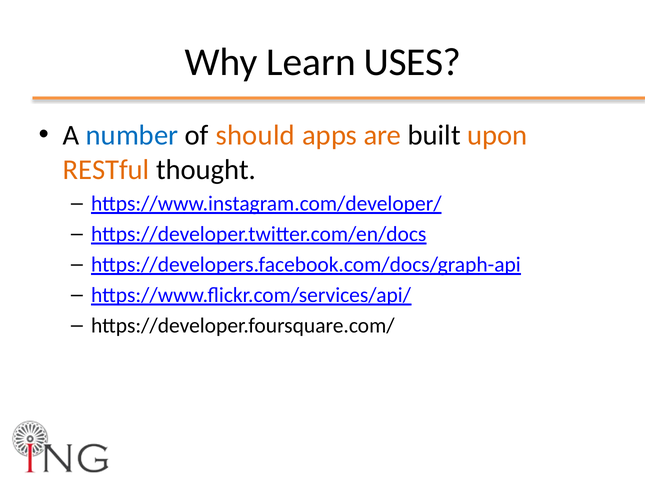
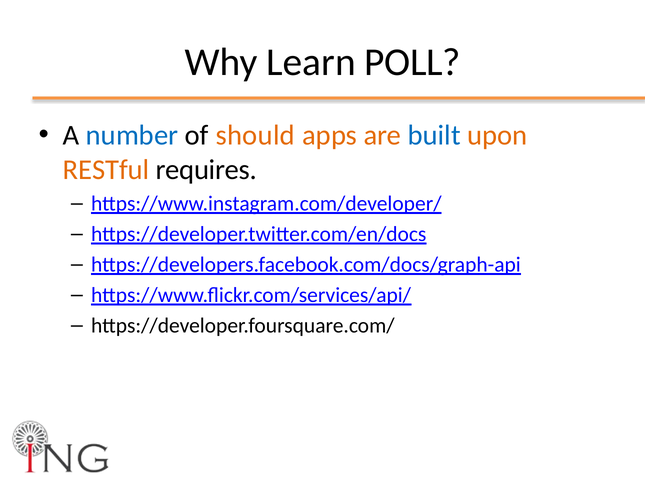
USES: USES -> POLL
built colour: black -> blue
thought: thought -> requires
